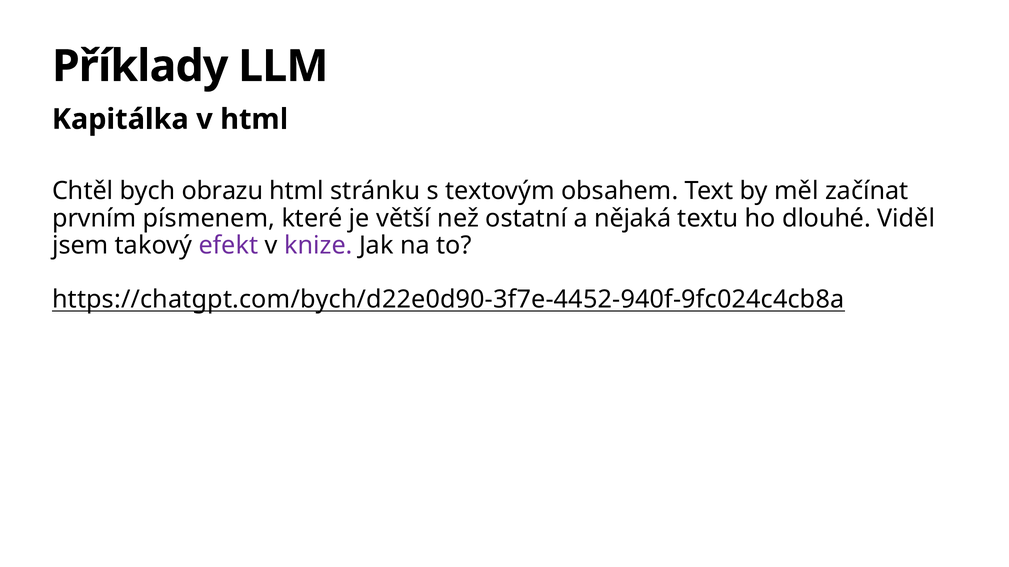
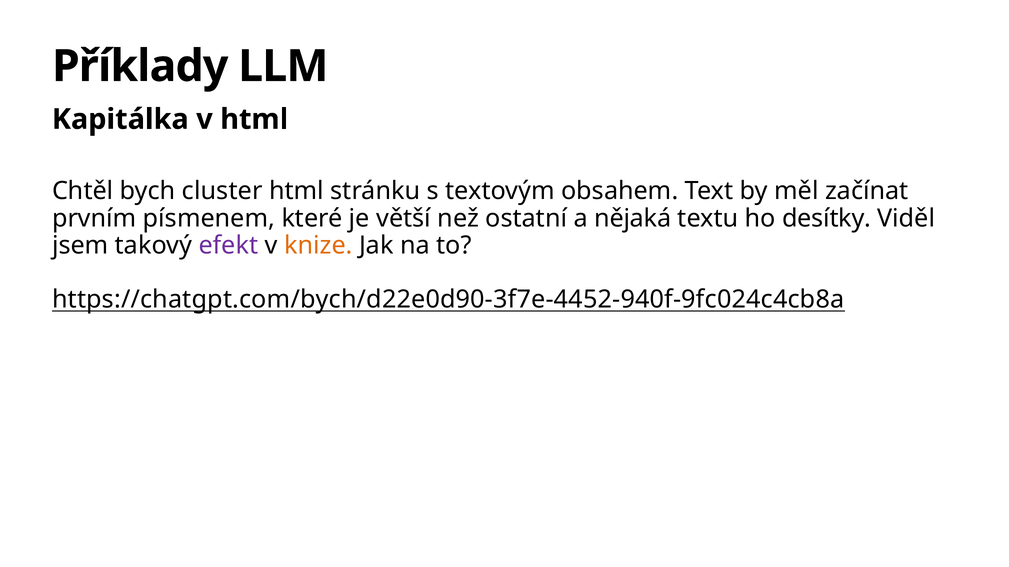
obrazu: obrazu -> cluster
dlouhé: dlouhé -> desítky
knize colour: purple -> orange
